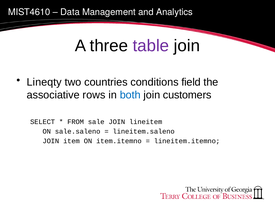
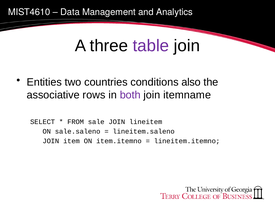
Lineqty: Lineqty -> Entities
field: field -> also
both colour: blue -> purple
customers: customers -> itemname
